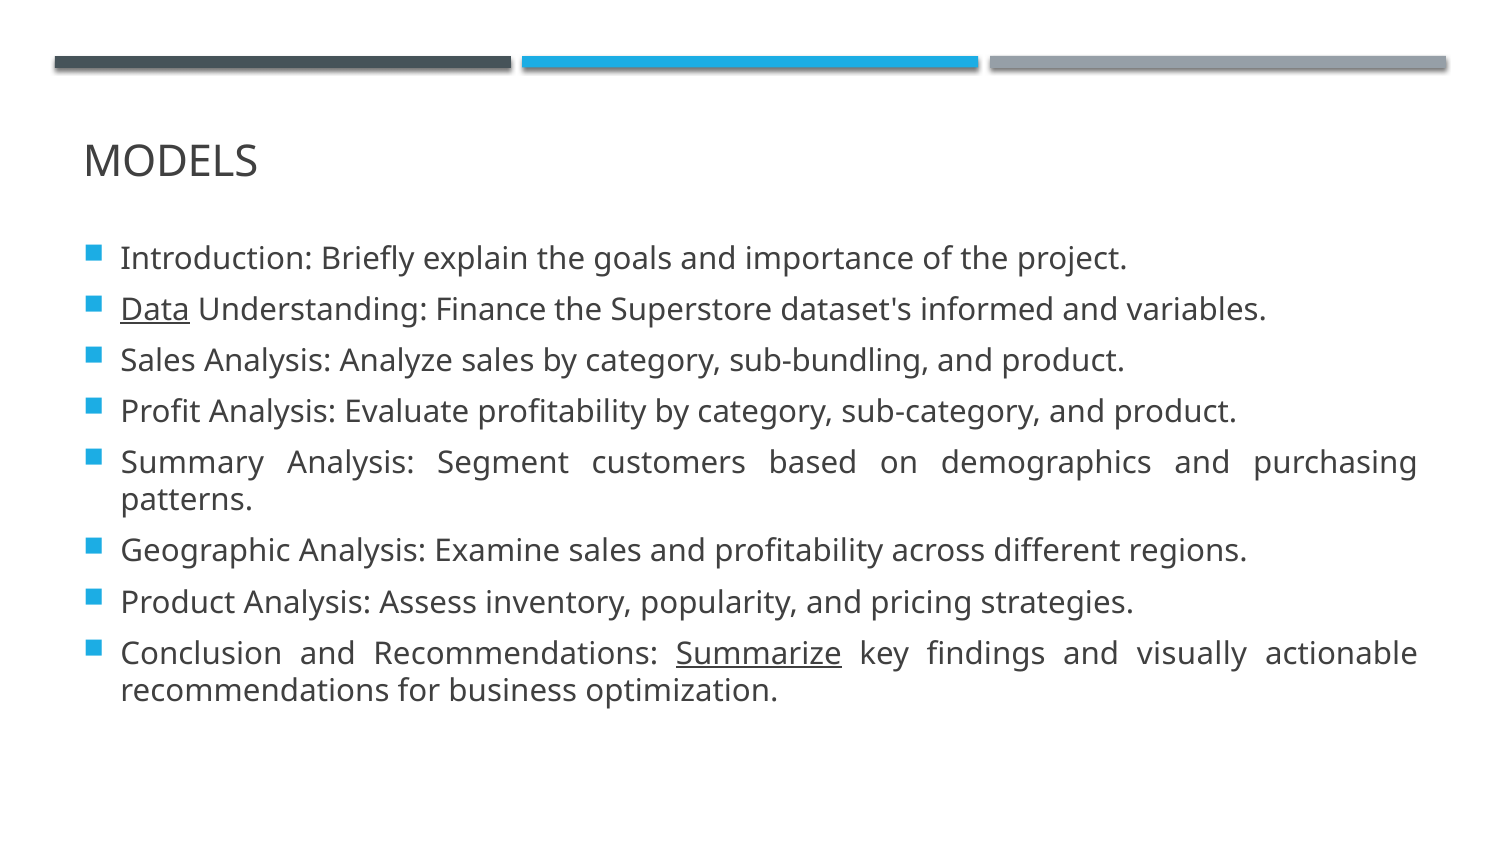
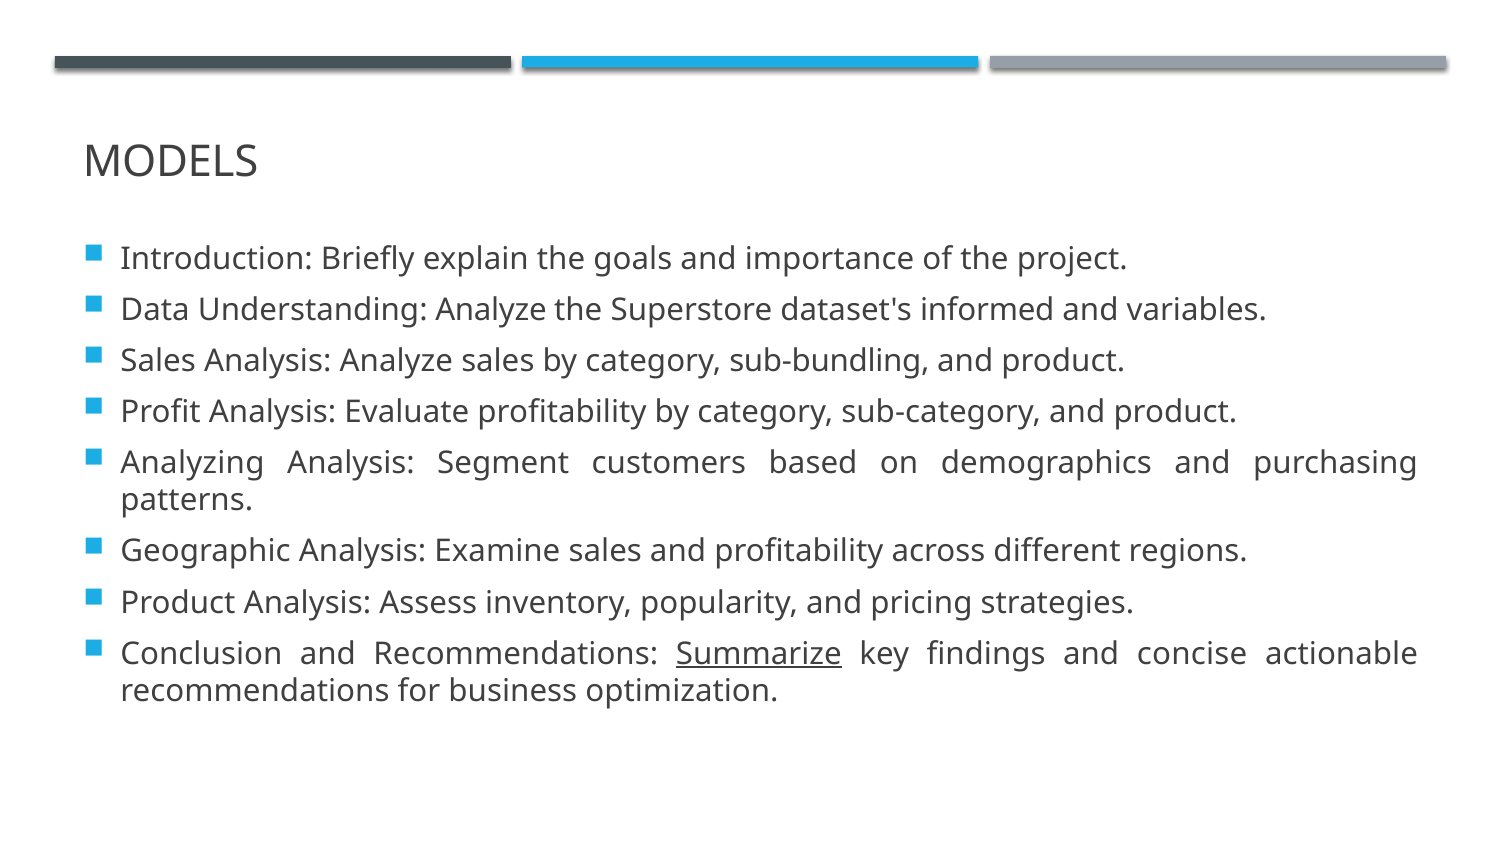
Data underline: present -> none
Understanding Finance: Finance -> Analyze
Summary: Summary -> Analyzing
visually: visually -> concise
